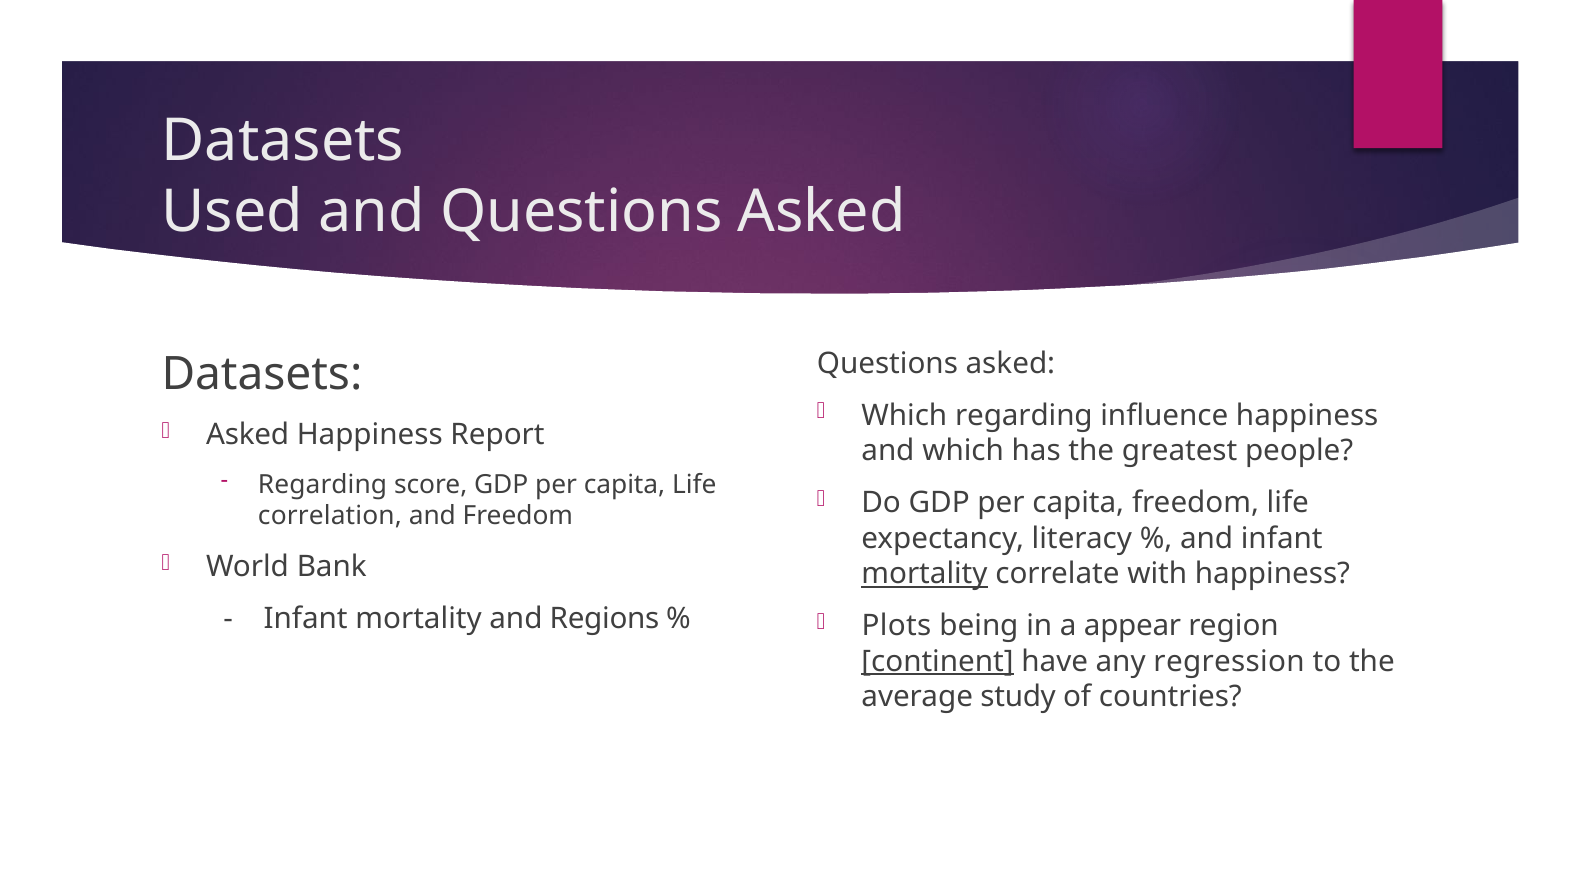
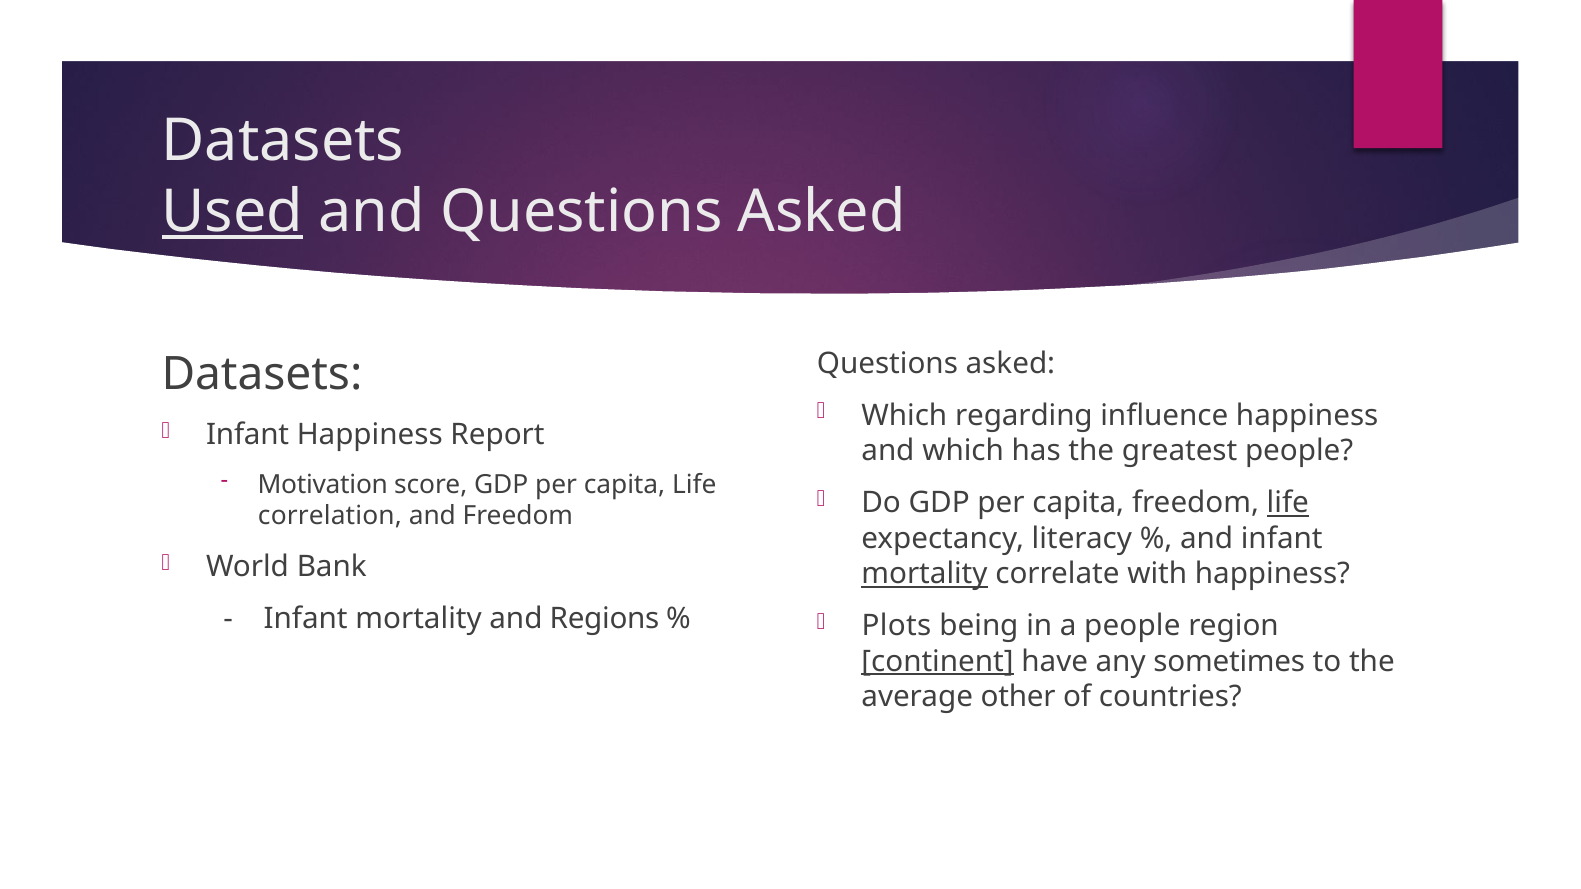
Used underline: none -> present
Asked at (248, 435): Asked -> Infant
Regarding at (323, 485): Regarding -> Motivation
life at (1288, 503) underline: none -> present
a appear: appear -> people
regression: regression -> sometimes
study: study -> other
